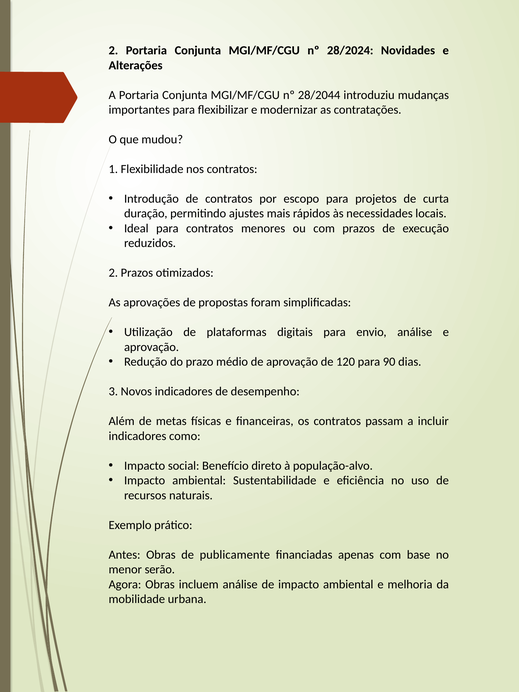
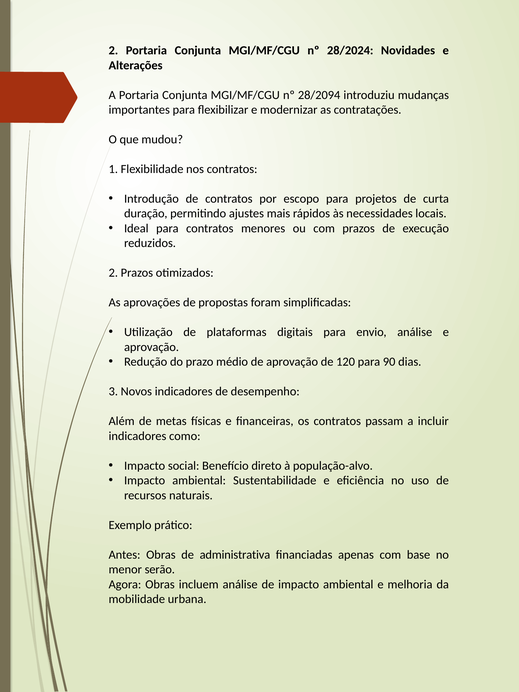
28/2044: 28/2044 -> 28/2094
publicamente: publicamente -> administrativa
